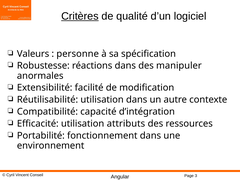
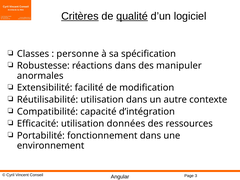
qualité underline: none -> present
Valeurs: Valeurs -> Classes
attributs: attributs -> données
